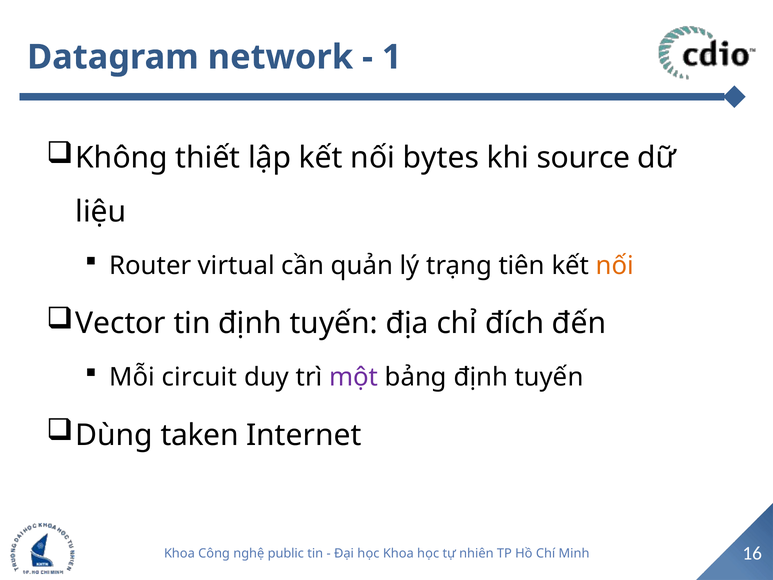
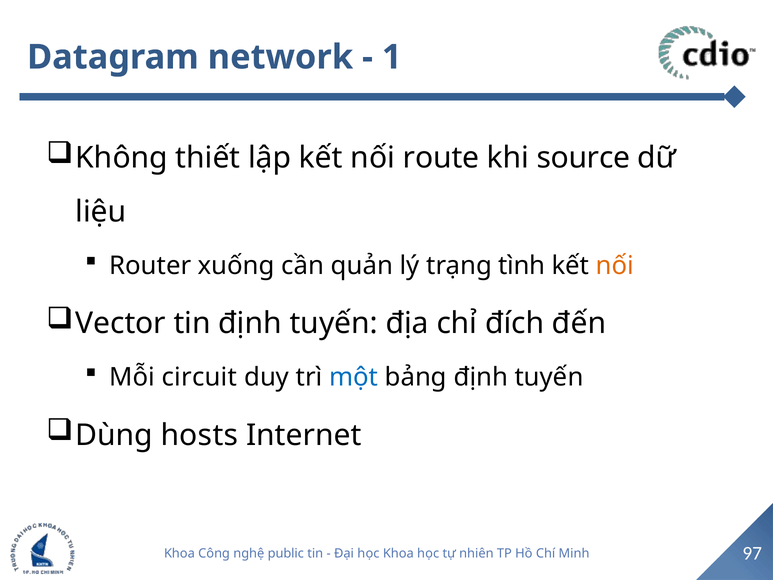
bytes: bytes -> route
virtual: virtual -> xuống
tiên: tiên -> tình
một colour: purple -> blue
taken: taken -> hosts
16: 16 -> 97
